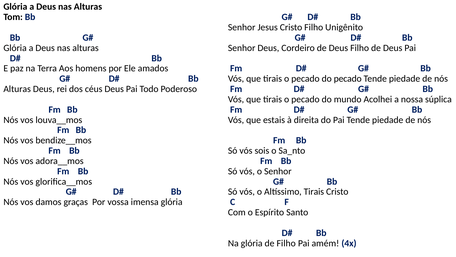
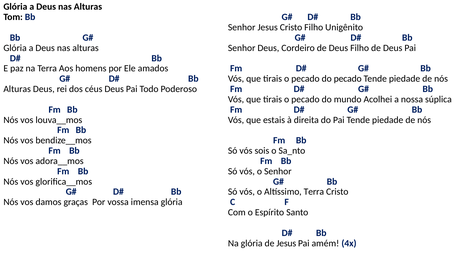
Altíssimo Tirais: Tirais -> Terra
de Filho: Filho -> Jesus
